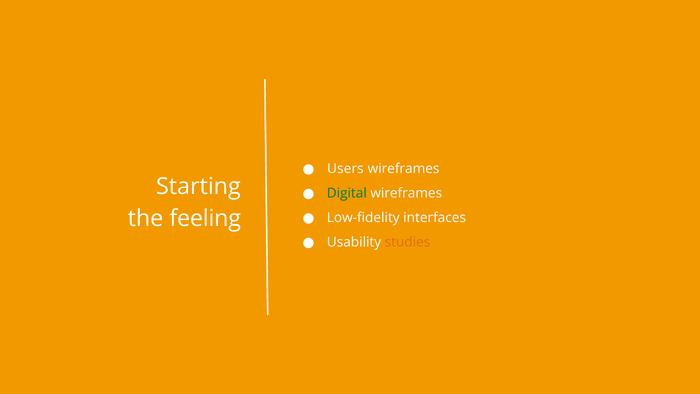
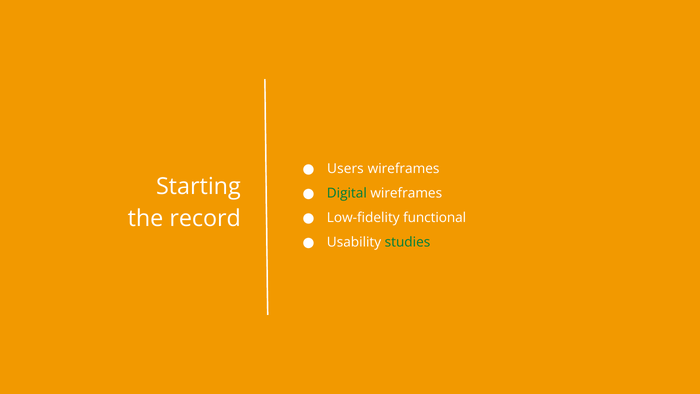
feeling: feeling -> record
interfaces: interfaces -> functional
studies colour: orange -> green
